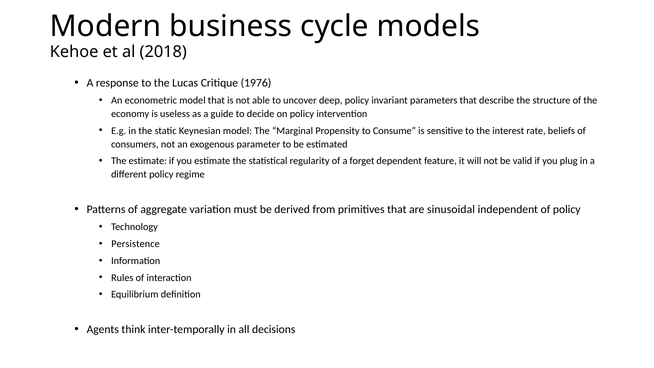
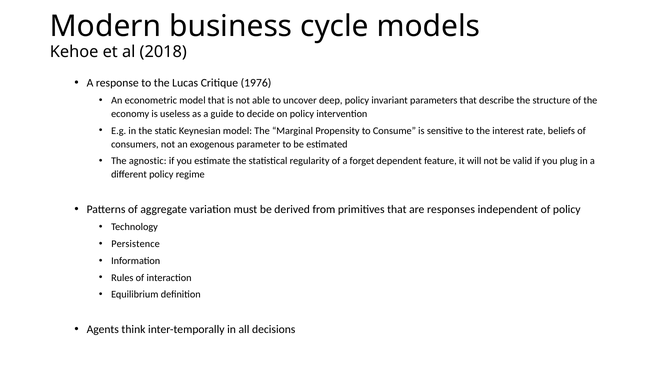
The estimate: estimate -> agnostic
sinusoidal: sinusoidal -> responses
